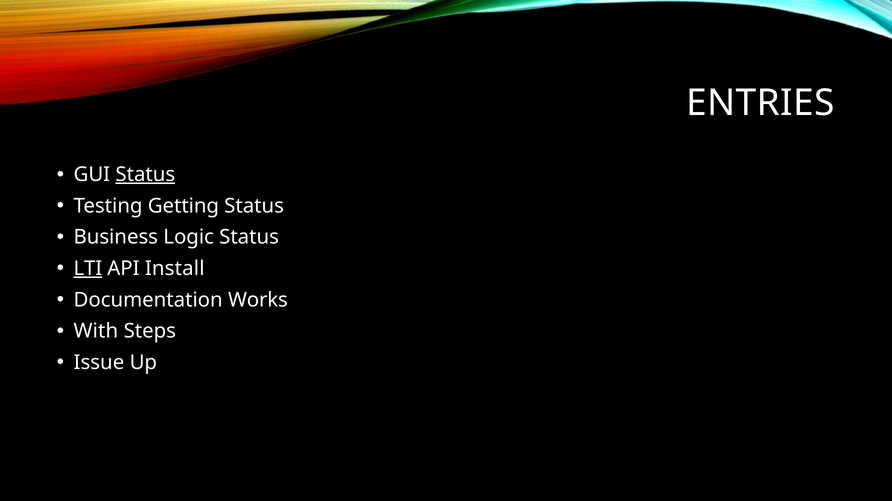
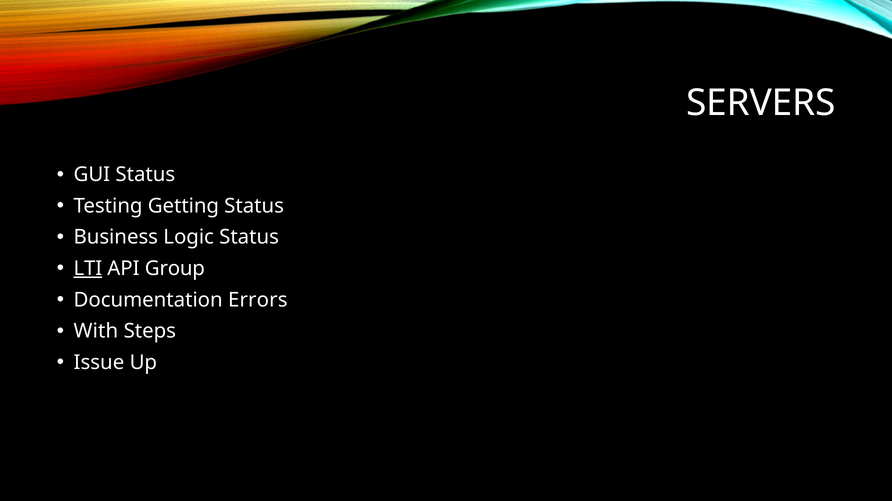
ENTRIES: ENTRIES -> SERVERS
Status at (145, 175) underline: present -> none
Install: Install -> Group
Works: Works -> Errors
